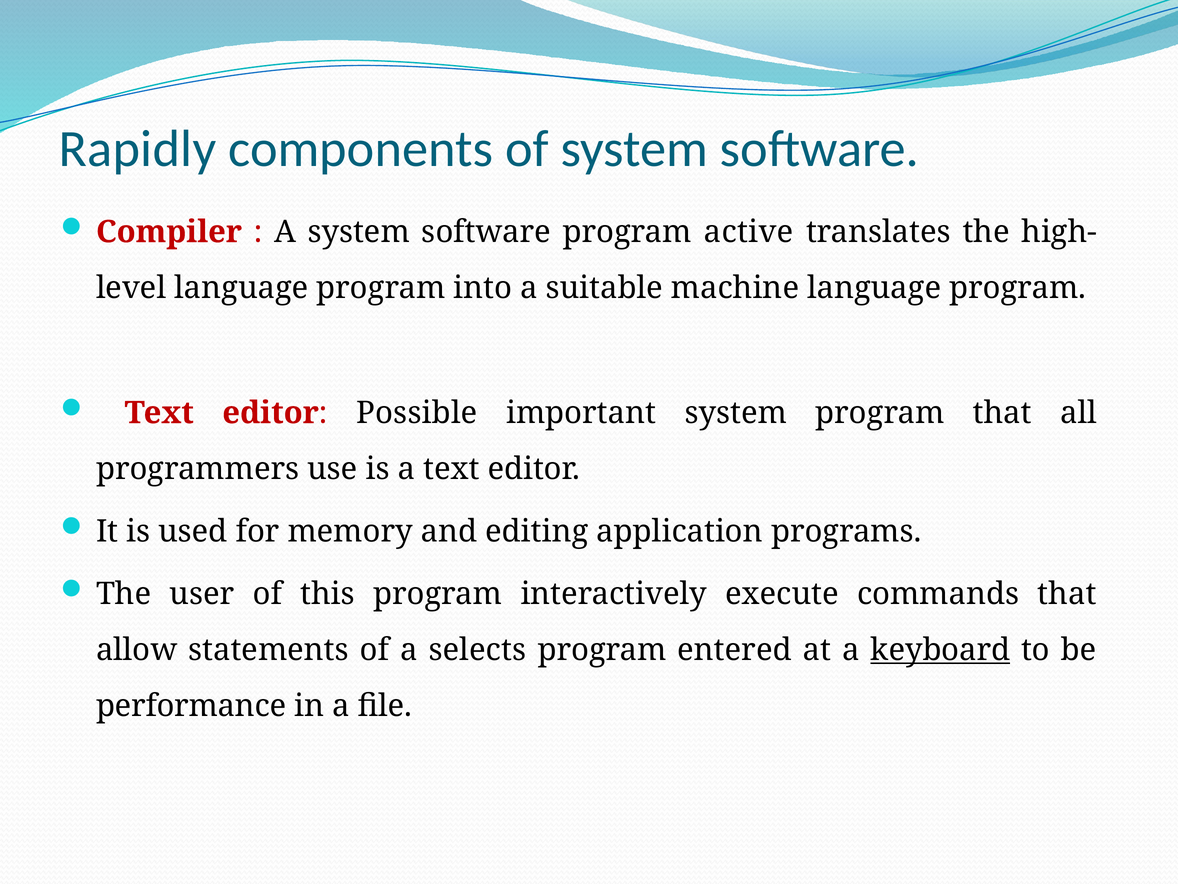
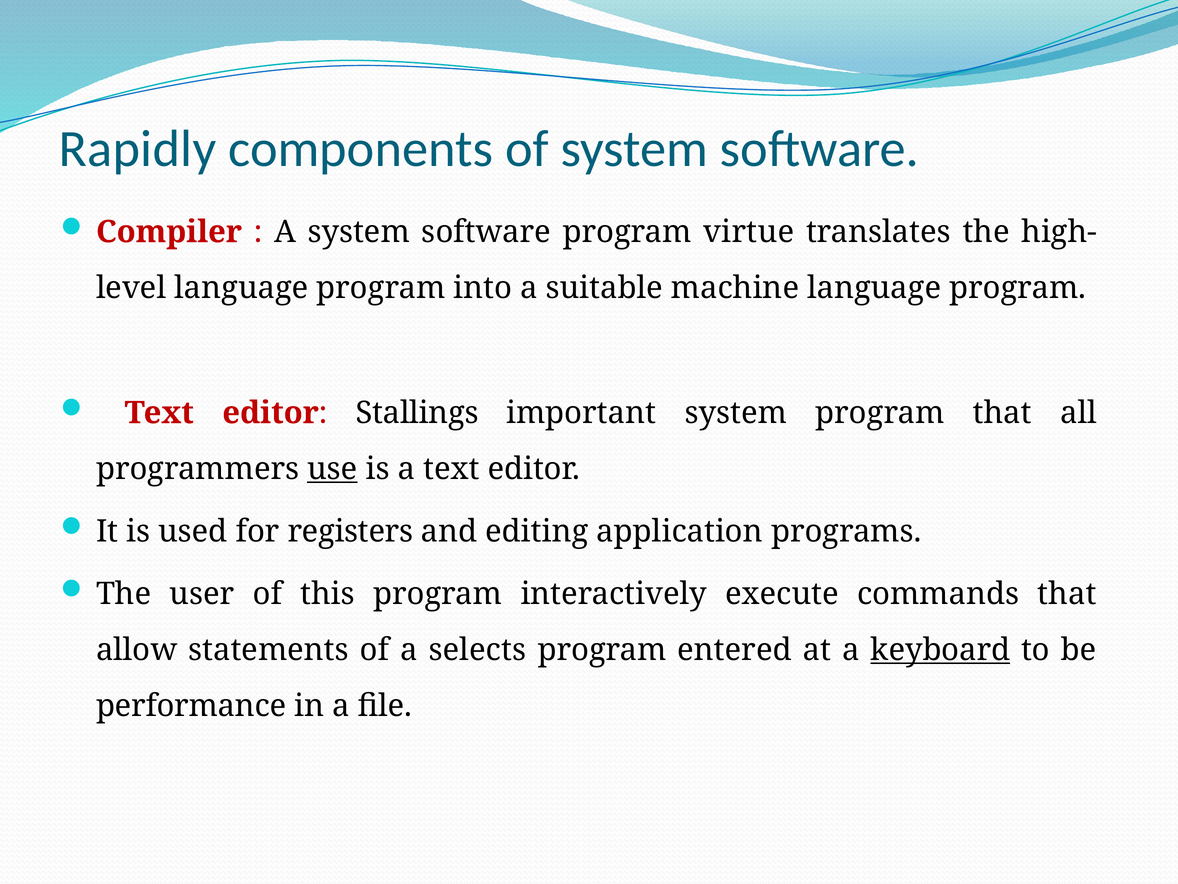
active: active -> virtue
Possible: Possible -> Stallings
use underline: none -> present
memory: memory -> registers
